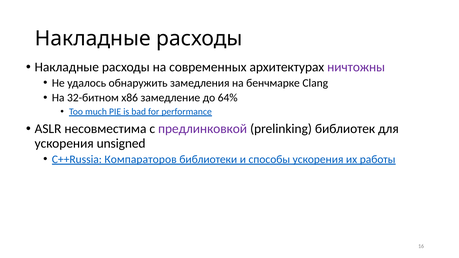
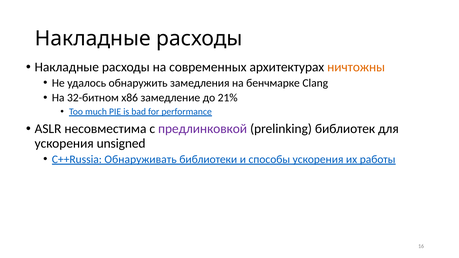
ничтожны colour: purple -> orange
64%: 64% -> 21%
Компараторов: Компараторов -> Обнаруживать
